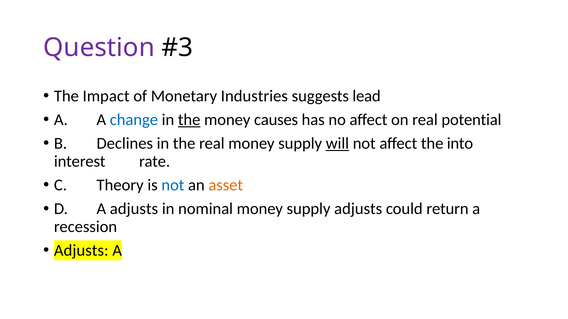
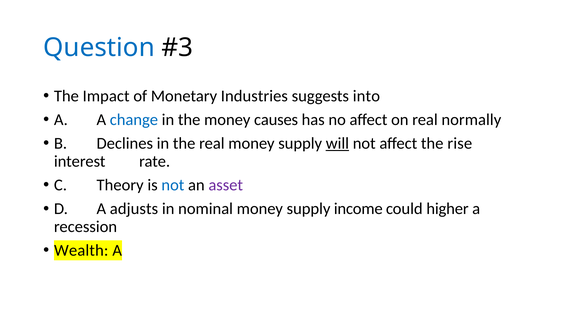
Question colour: purple -> blue
lead: lead -> into
the at (189, 120) underline: present -> none
potential: potential -> normally
into: into -> rise
asset colour: orange -> purple
supply adjusts: adjusts -> income
return: return -> higher
Adjusts at (81, 251): Adjusts -> Wealth
